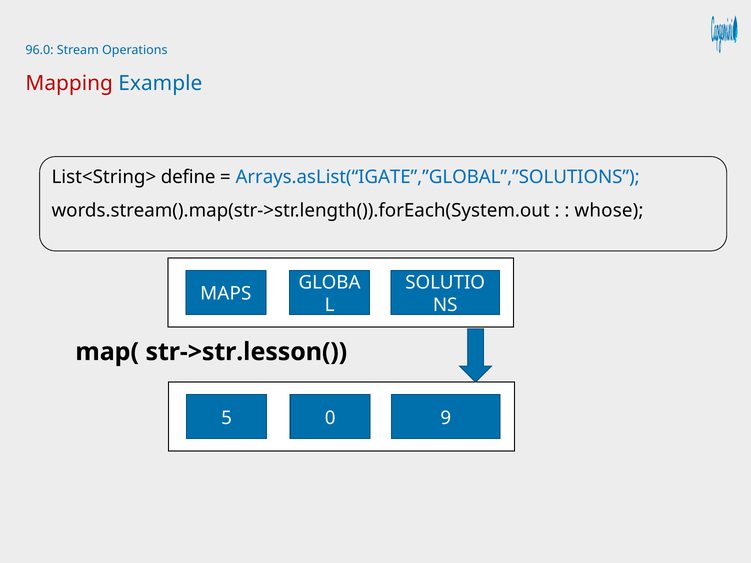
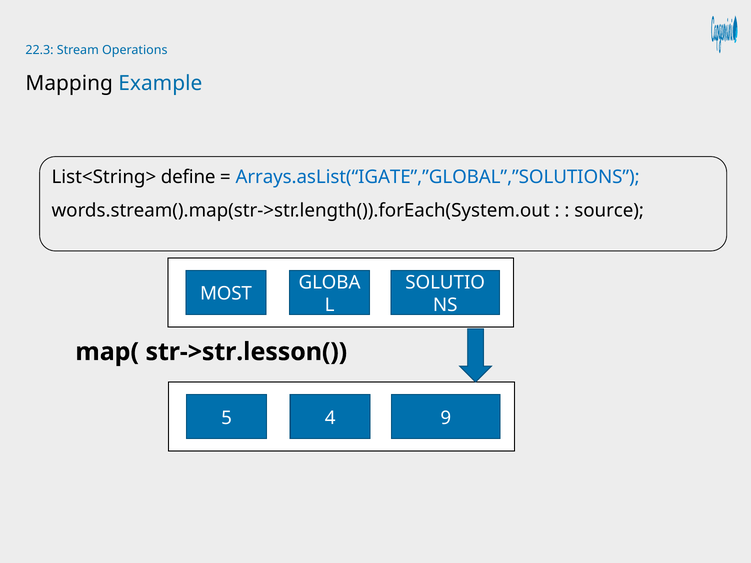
96.0: 96.0 -> 22.3
Mapping colour: red -> black
whose: whose -> source
MAPS: MAPS -> MOST
0: 0 -> 4
